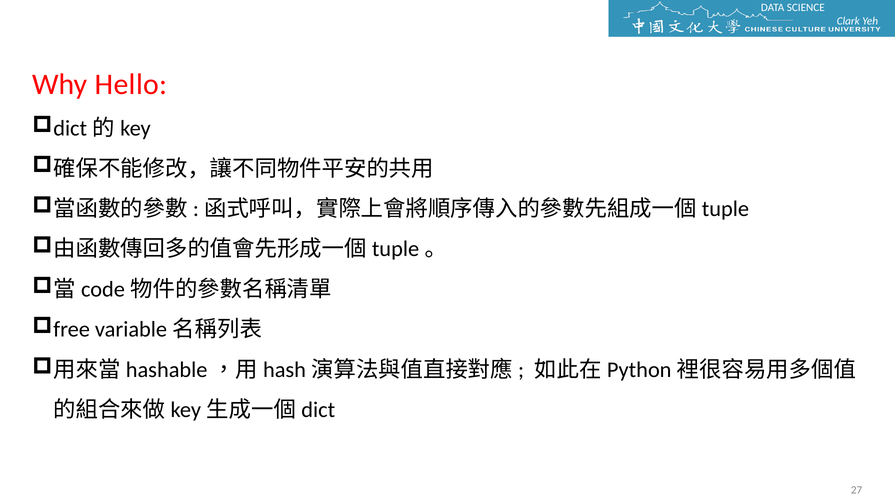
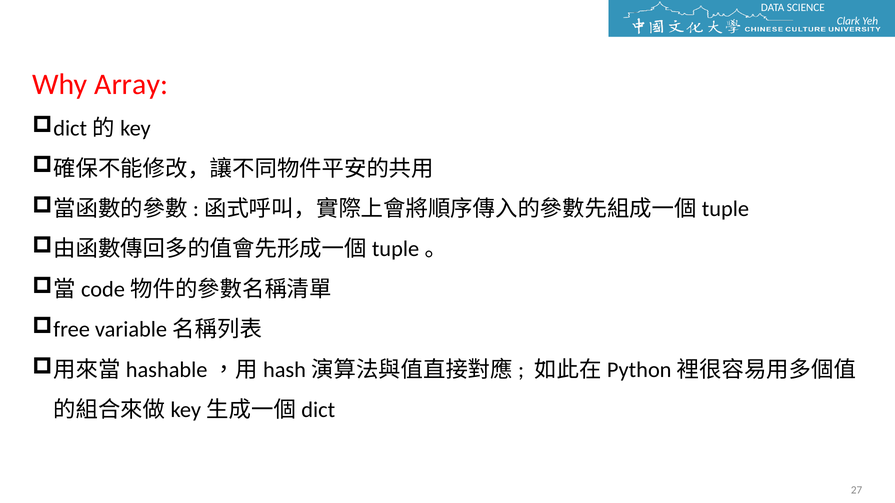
Hello: Hello -> Array
